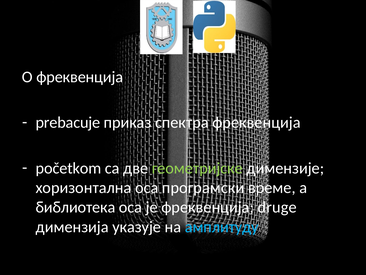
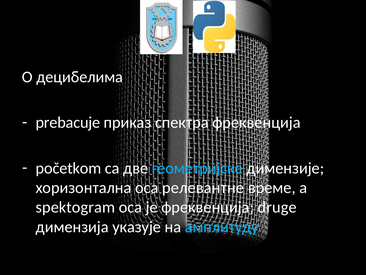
O фреквенција: фреквенција -> децибелима
геометријске colour: light green -> light blue
програмски: програмски -> релевантне
библиотека: библиотека -> spektogram
